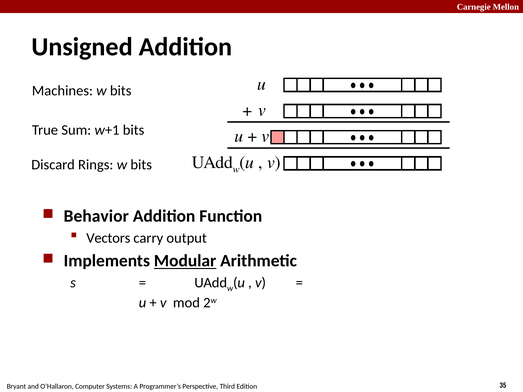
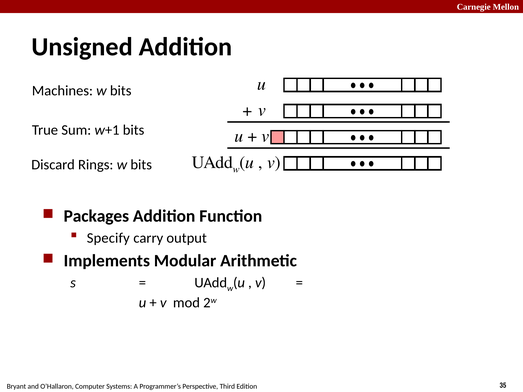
Behavior: Behavior -> Packages
Vectors: Vectors -> Specify
Modular underline: present -> none
